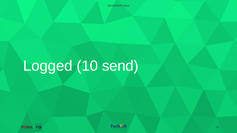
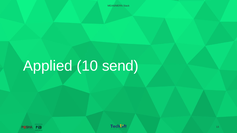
Logged: Logged -> Applied
